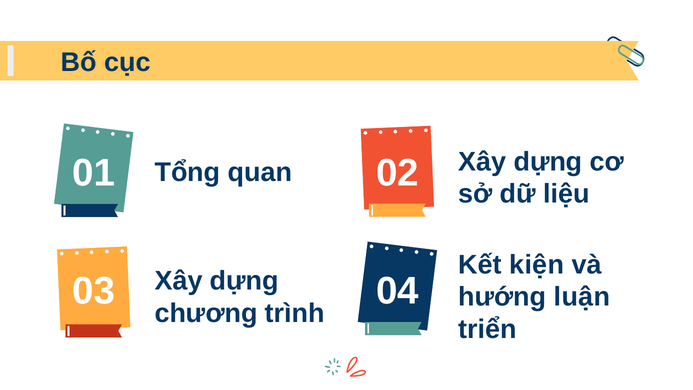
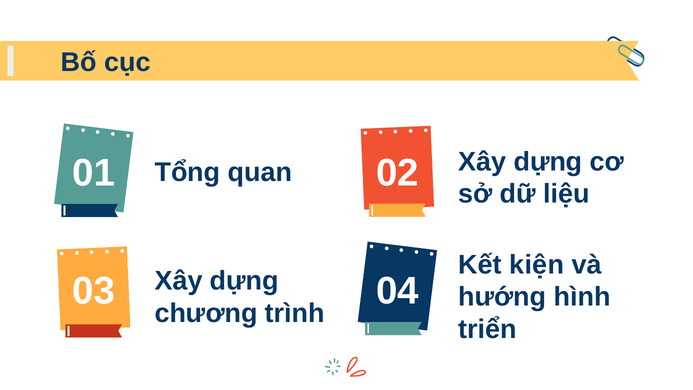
luận: luận -> hình
